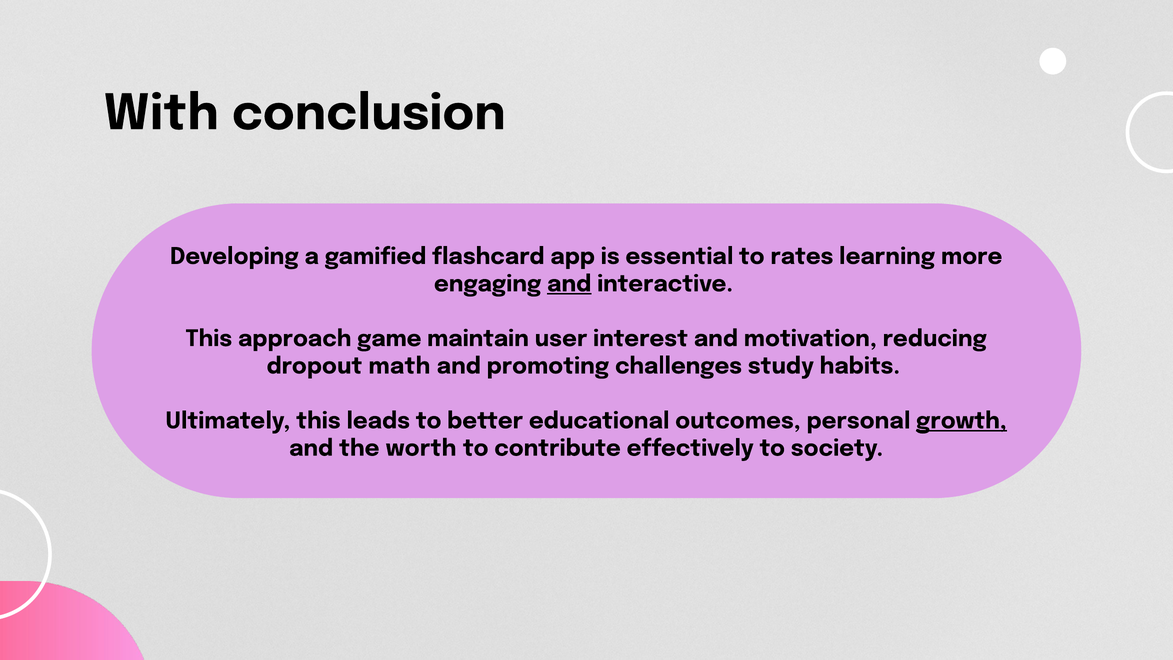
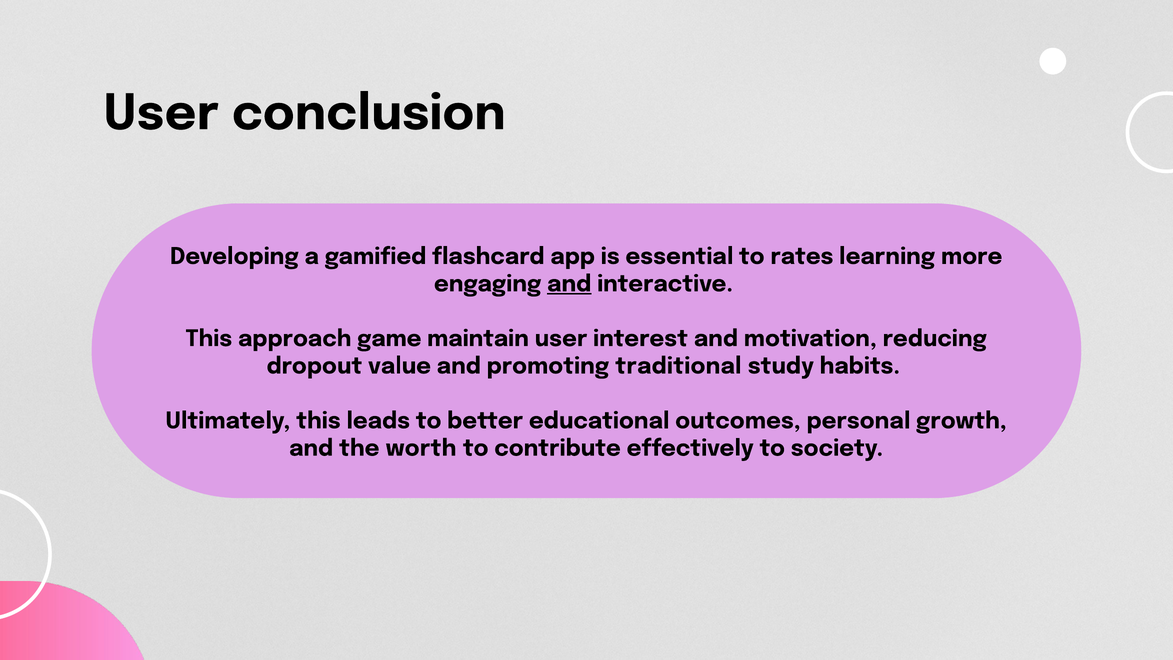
With at (161, 113): With -> User
math: math -> value
challenges: challenges -> traditional
growth underline: present -> none
